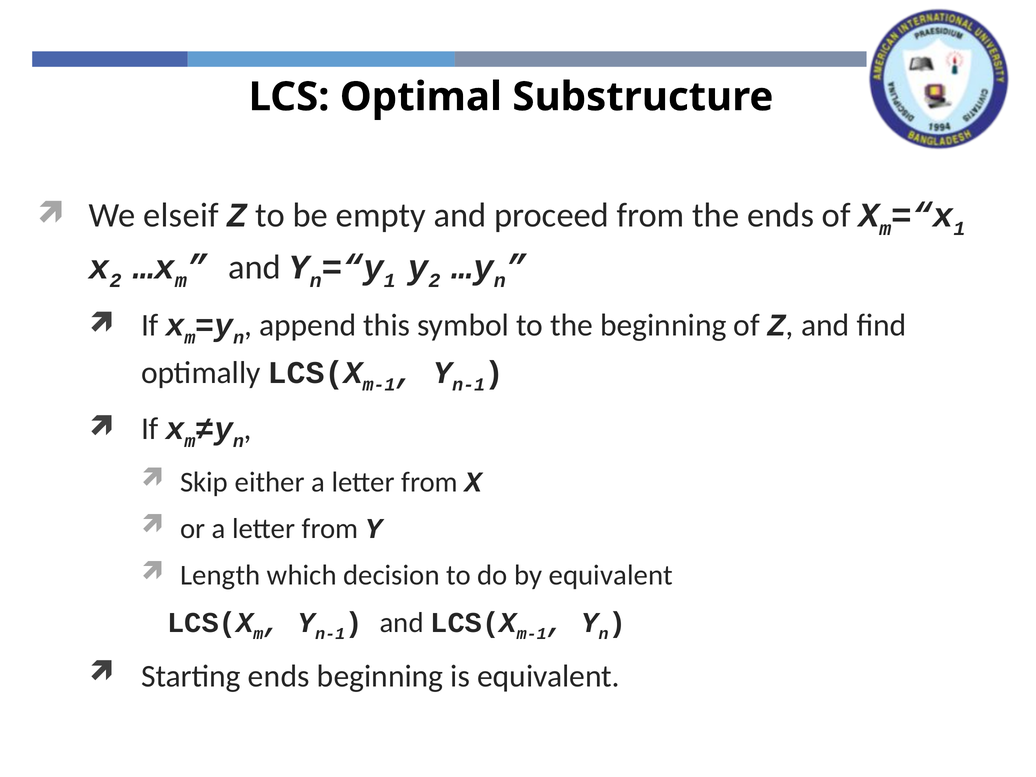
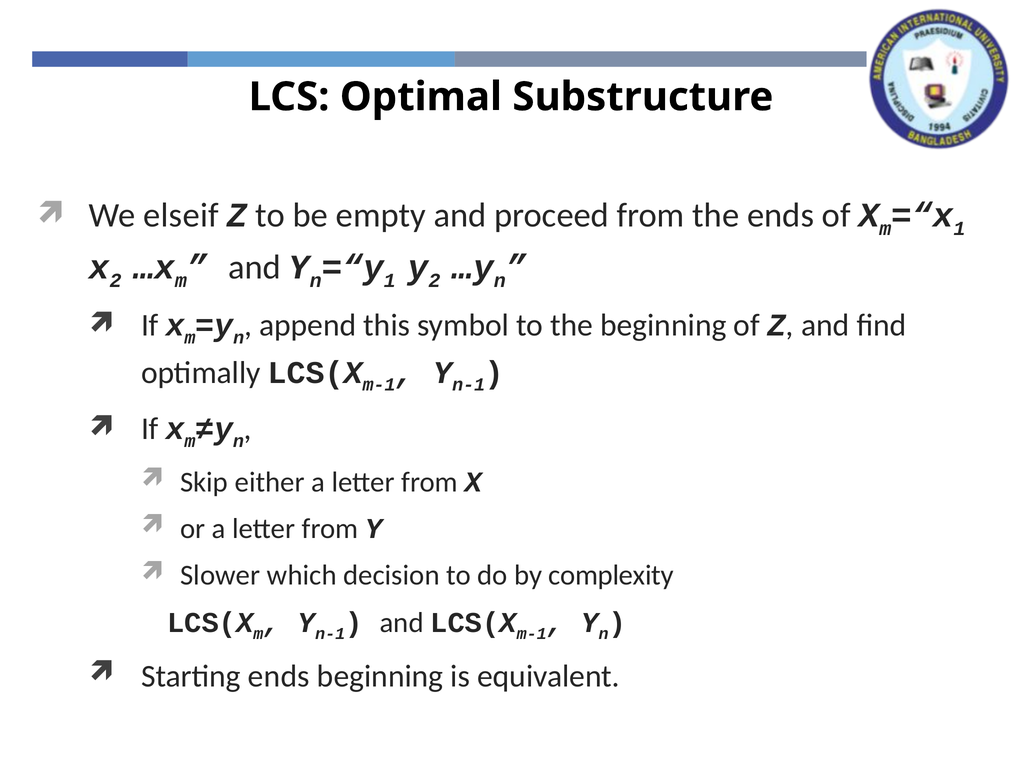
Length: Length -> Slower
by equivalent: equivalent -> complexity
